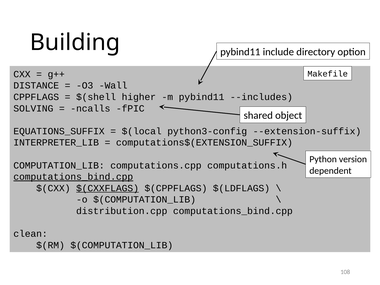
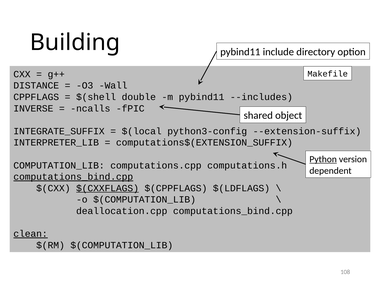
higher: higher -> double
SOLVING: SOLVING -> INVERSE
EQUATIONS_SUFFIX: EQUATIONS_SUFFIX -> INTEGRATE_SUFFIX
Python underline: none -> present
distribution.cpp: distribution.cpp -> deallocation.cpp
clean underline: none -> present
